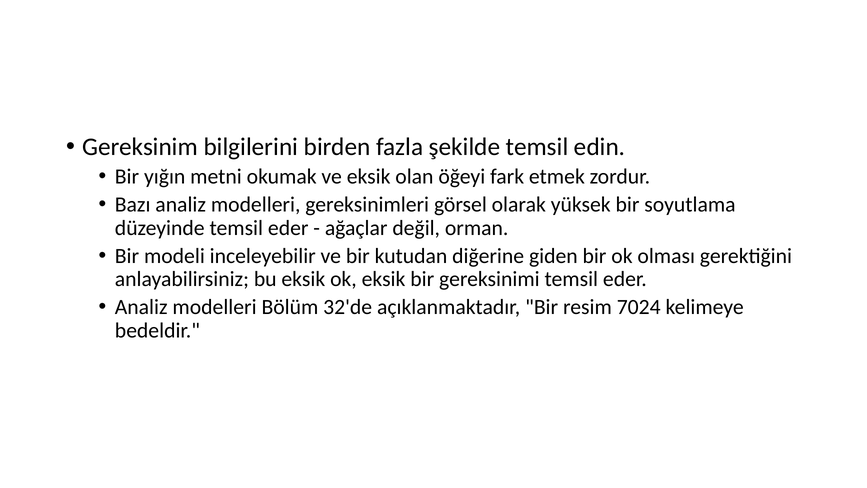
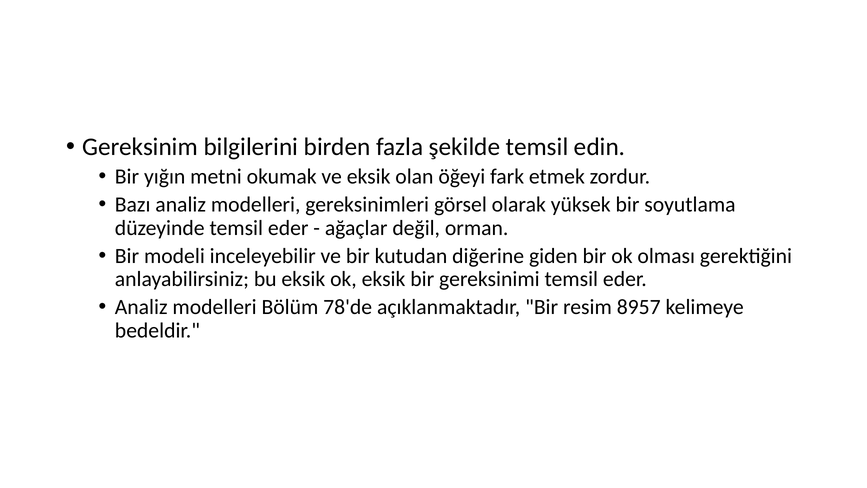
32'de: 32'de -> 78'de
7024: 7024 -> 8957
